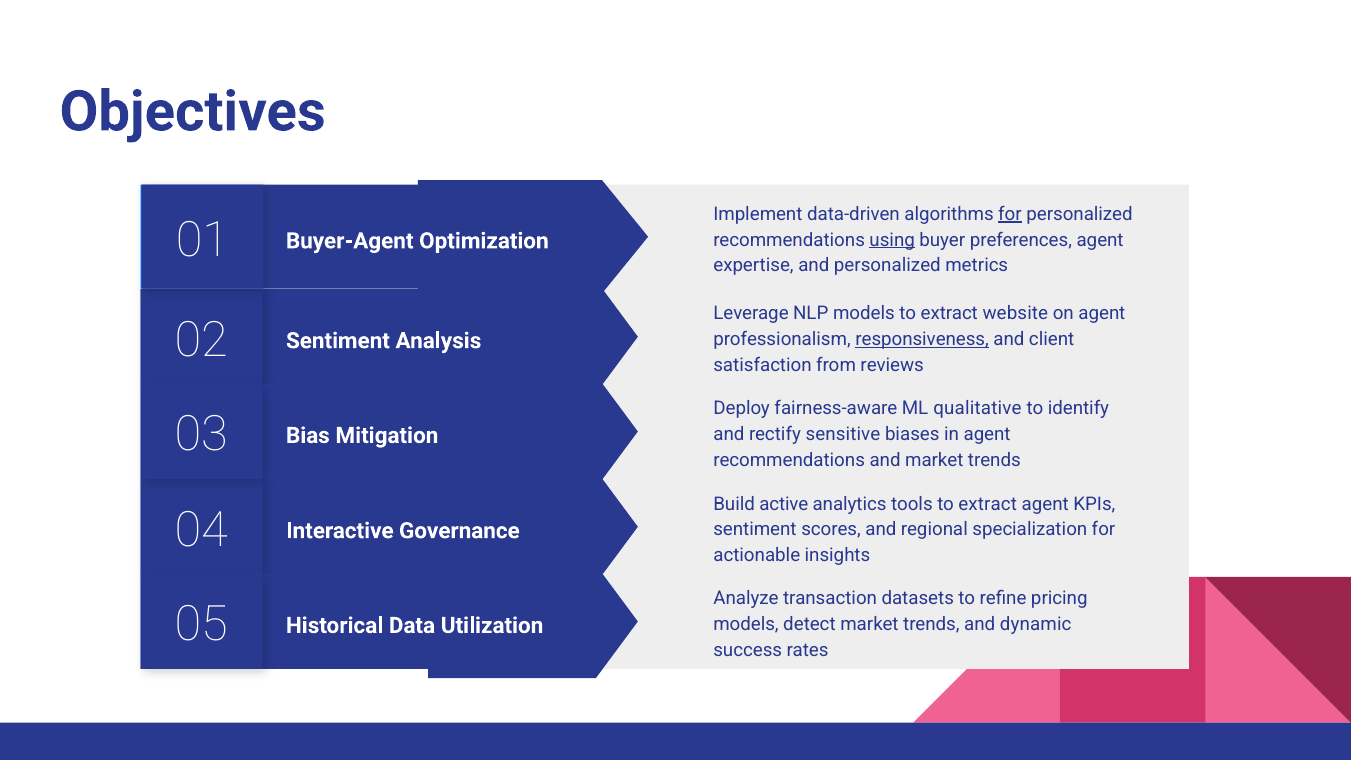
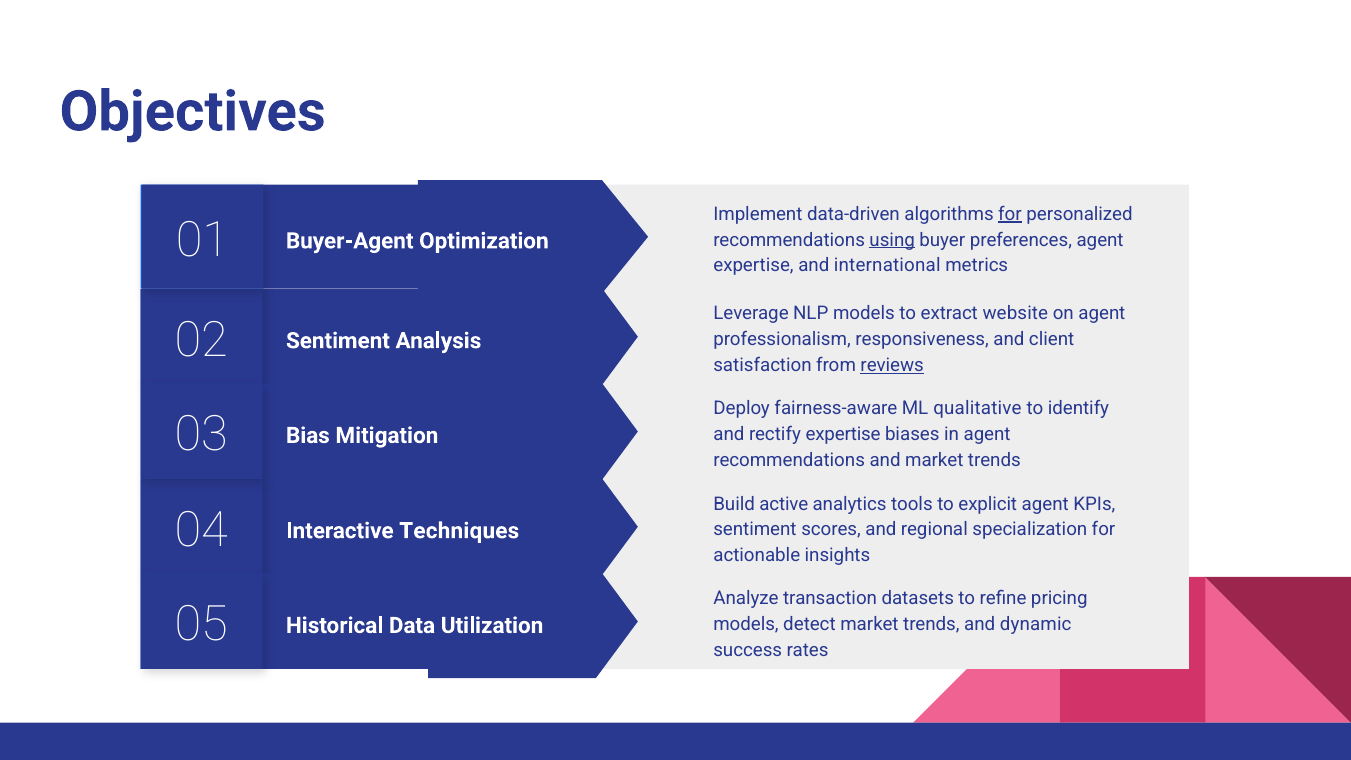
and personalized: personalized -> international
responsiveness underline: present -> none
reviews underline: none -> present
rectify sensitive: sensitive -> expertise
tools to extract: extract -> explicit
Governance: Governance -> Techniques
